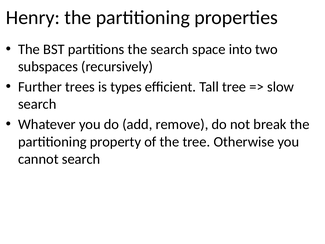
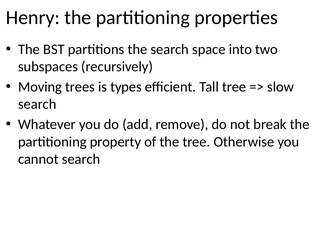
Further: Further -> Moving
